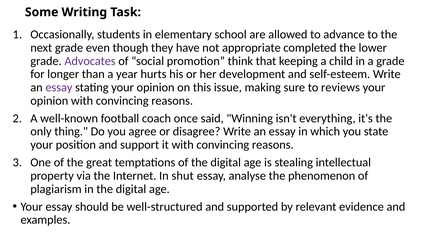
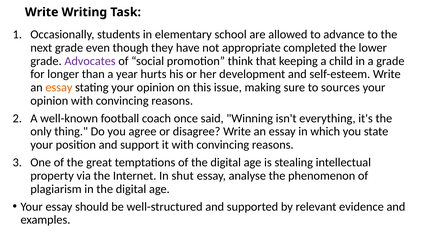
Some at (42, 12): Some -> Write
essay at (59, 87) colour: purple -> orange
reviews: reviews -> sources
